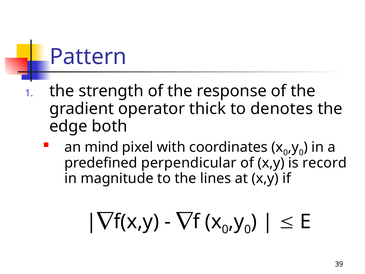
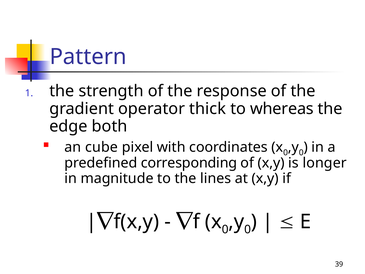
denotes: denotes -> whereas
mind: mind -> cube
perpendicular: perpendicular -> corresponding
record: record -> longer
